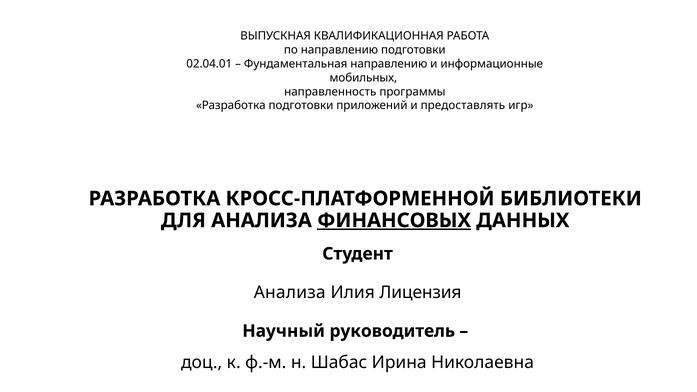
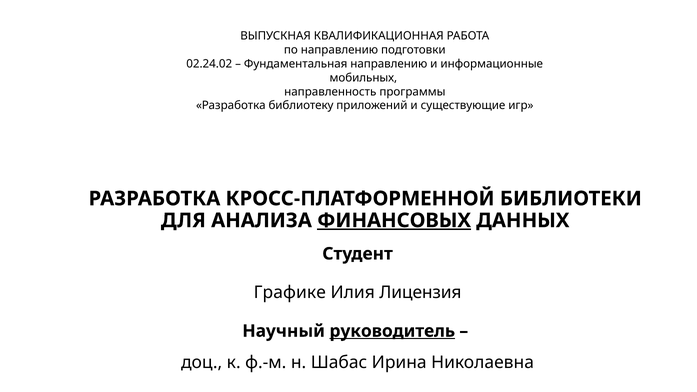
02.04.01: 02.04.01 -> 02.24.02
Разработка подготовки: подготовки -> библиотеку
предоставлять: предоставлять -> существующие
Анализа at (290, 292): Анализа -> Графике
руководитель underline: none -> present
